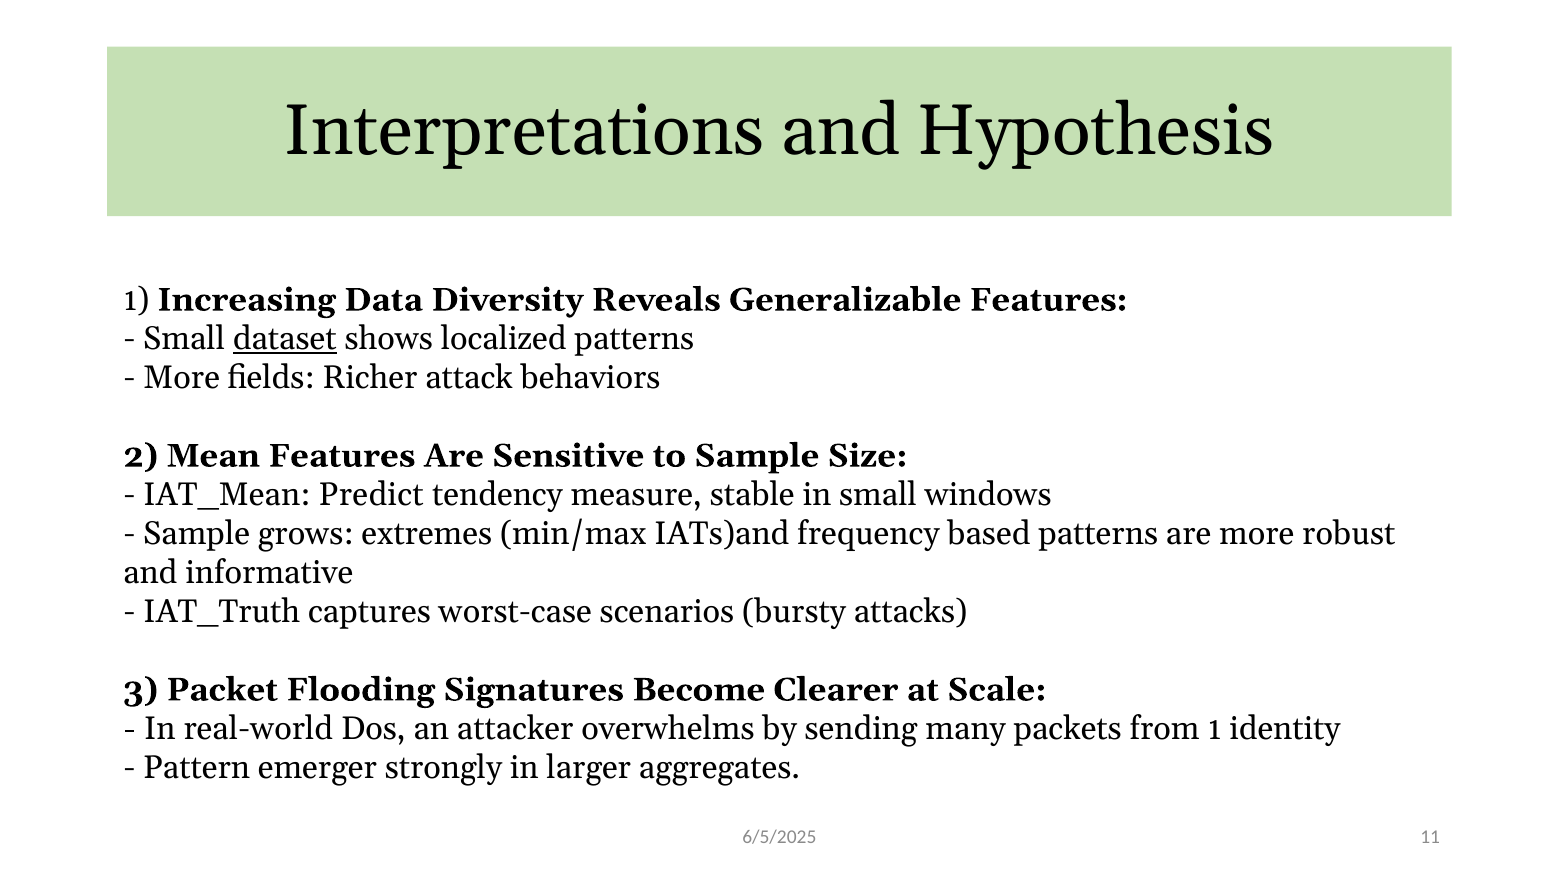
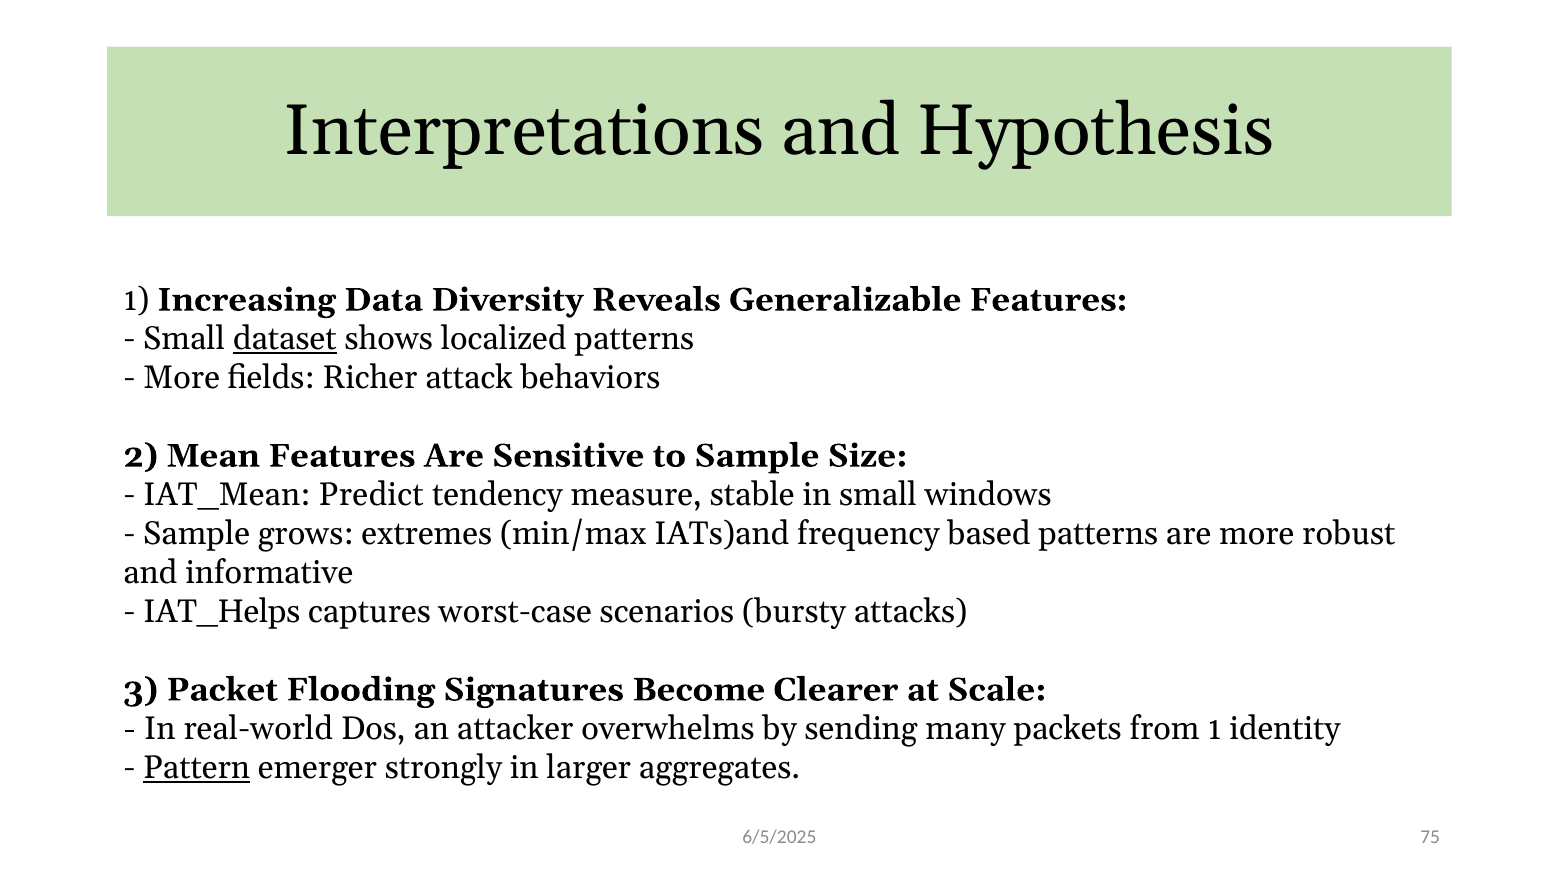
IAT_Truth: IAT_Truth -> IAT_Helps
Pattern underline: none -> present
11: 11 -> 75
